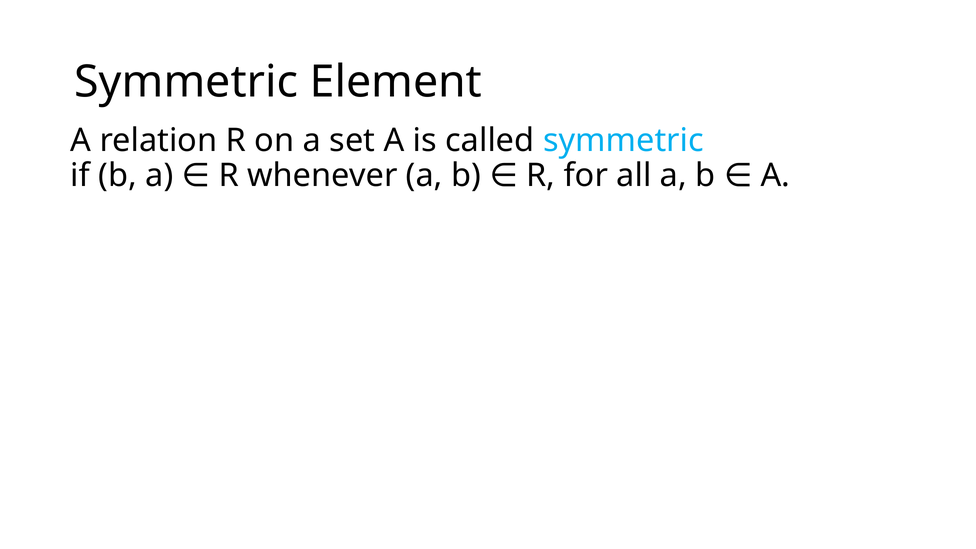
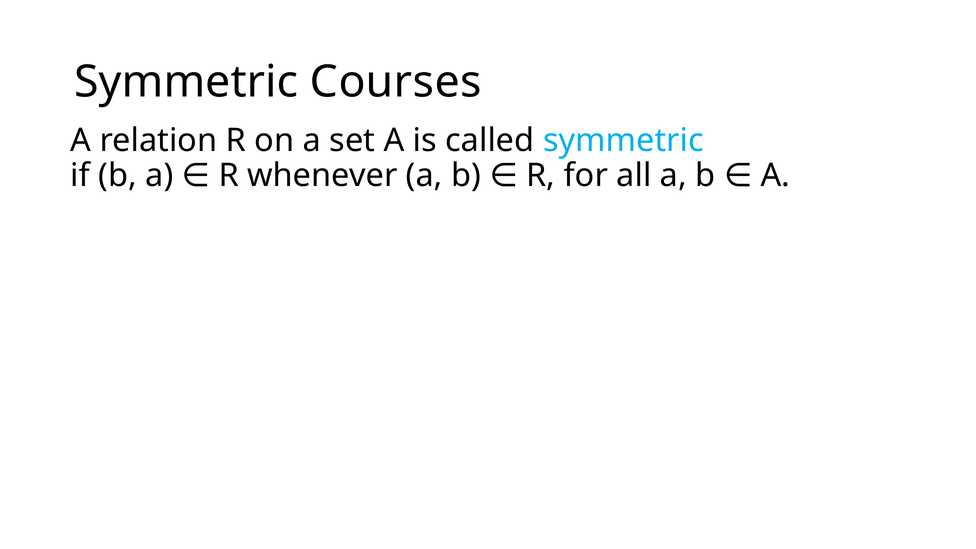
Element: Element -> Courses
